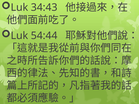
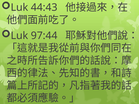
34:43: 34:43 -> 44:43
54:44: 54:44 -> 97:44
